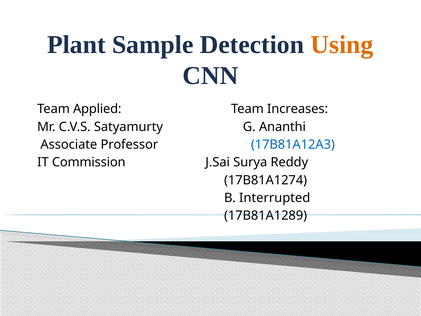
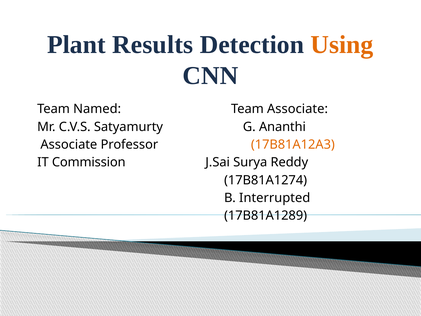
Sample: Sample -> Results
Applied: Applied -> Named
Team Increases: Increases -> Associate
17B81A12A3 colour: blue -> orange
